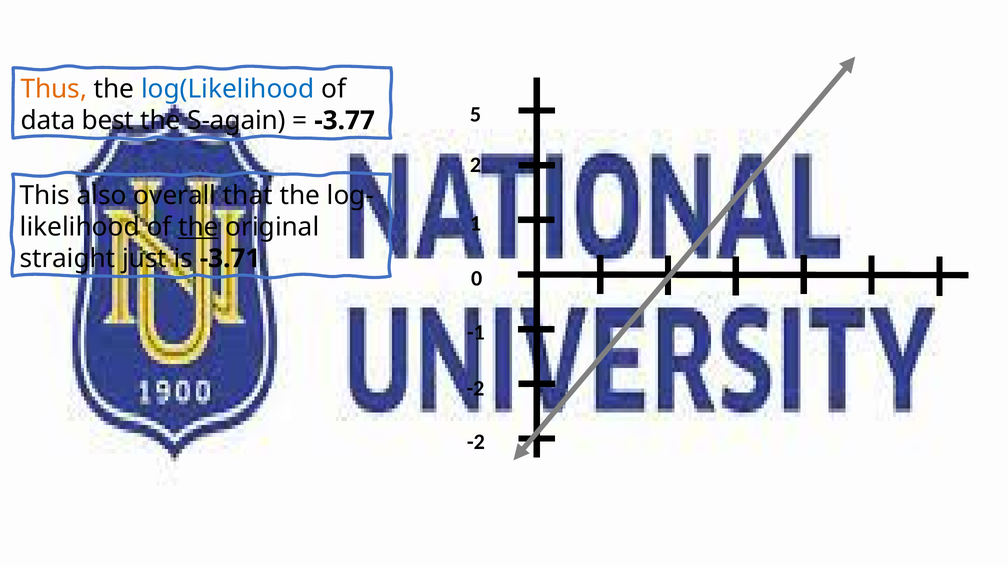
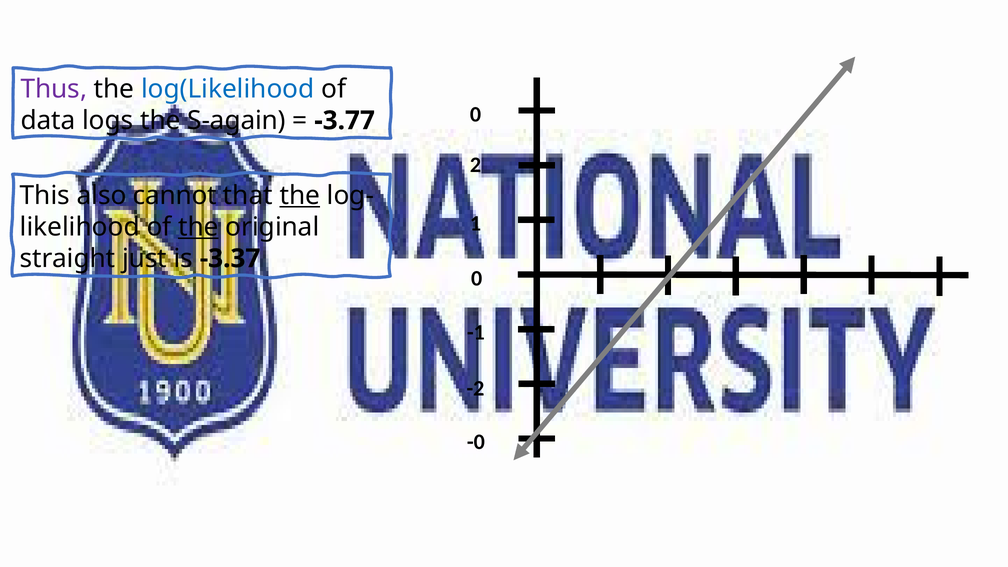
Thus colour: orange -> purple
best: best -> logs
-3.77 5: 5 -> 0
overall: overall -> cannot
the at (300, 196) underline: none -> present
-3.71: -3.71 -> -3.37
-2 at (476, 442): -2 -> -0
